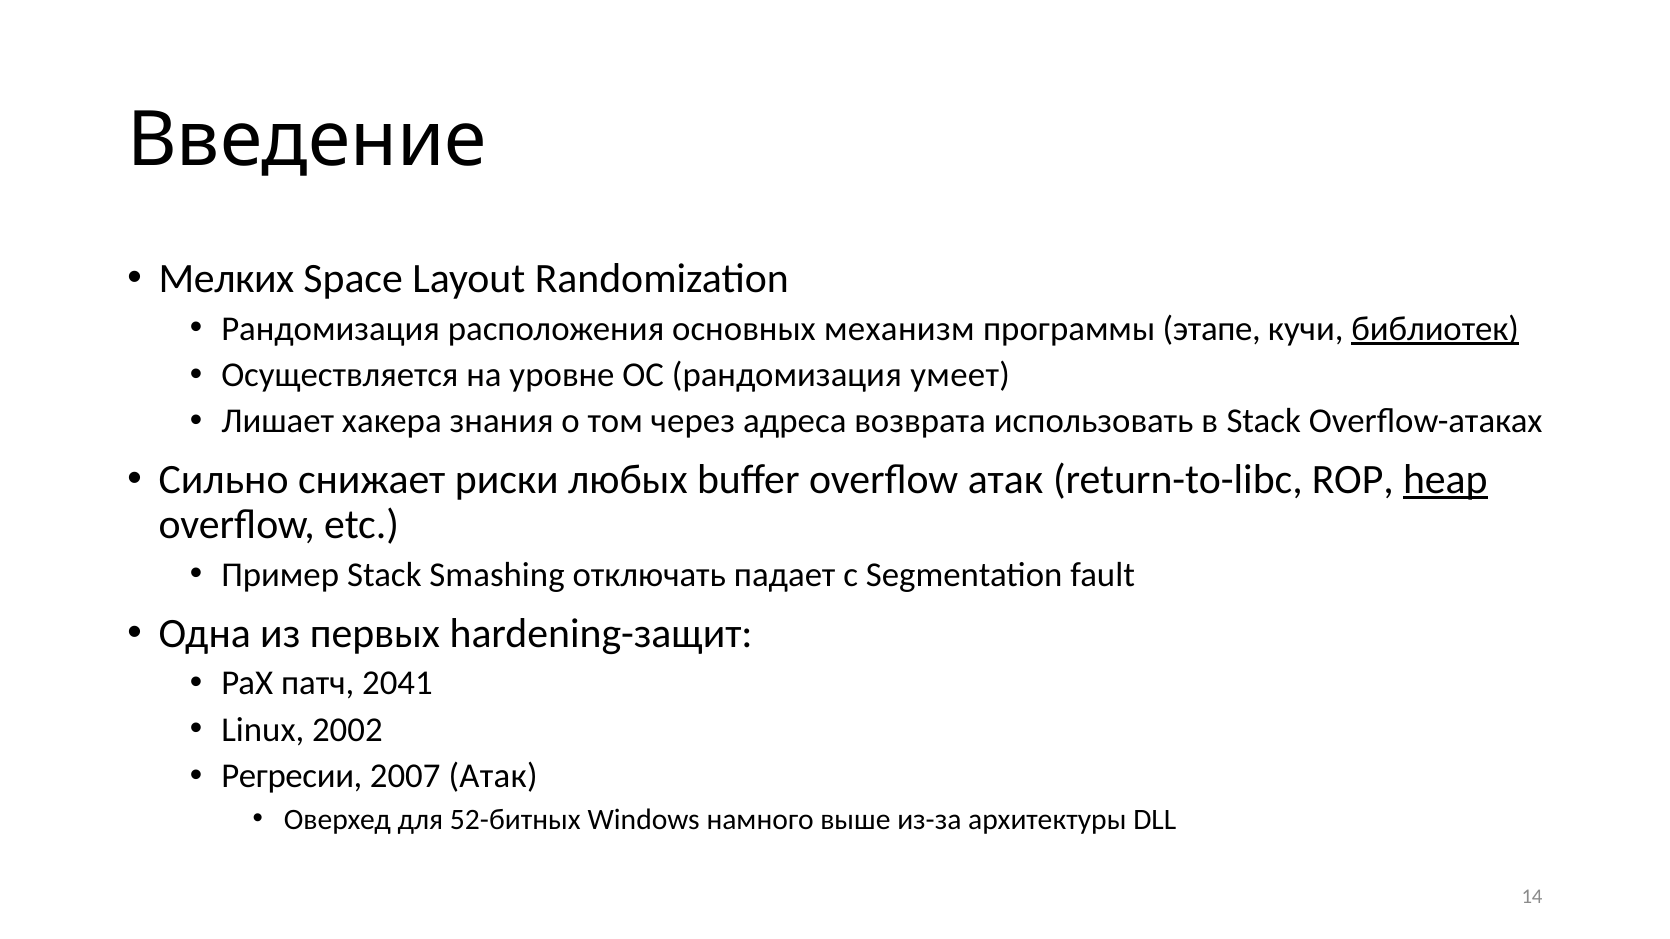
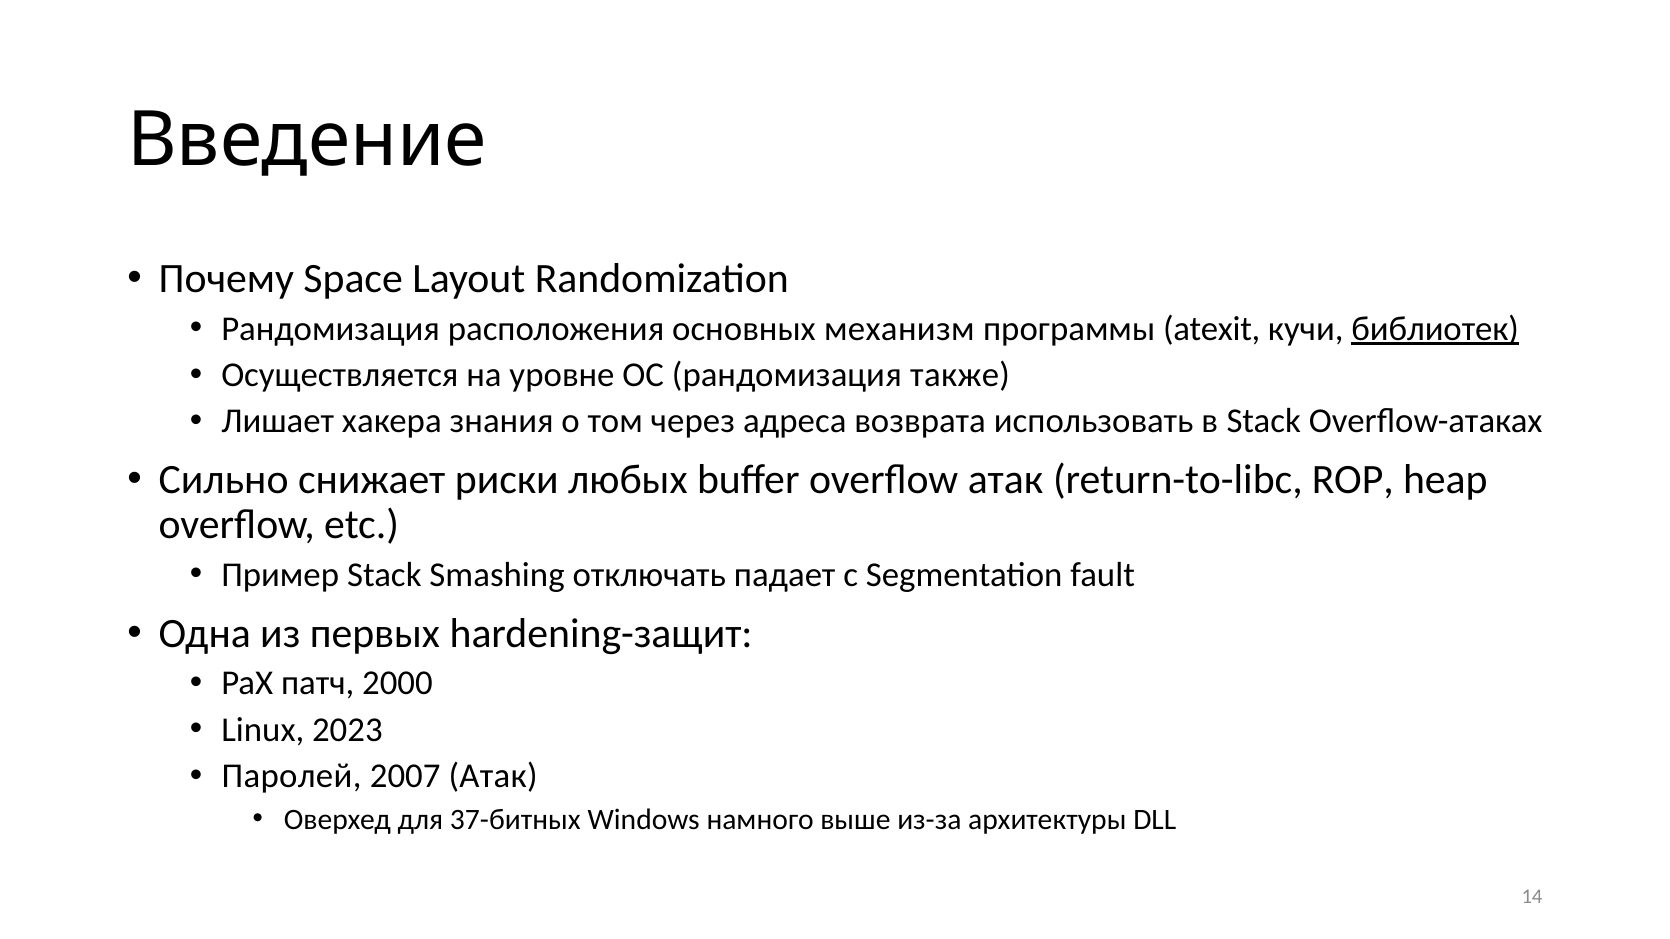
Мелких: Мелких -> Почему
этапе: этапе -> atexit
умеет: умеет -> также
heap underline: present -> none
2041: 2041 -> 2000
2002: 2002 -> 2023
Регресии: Регресии -> Паролей
52-битных: 52-битных -> 37-битных
